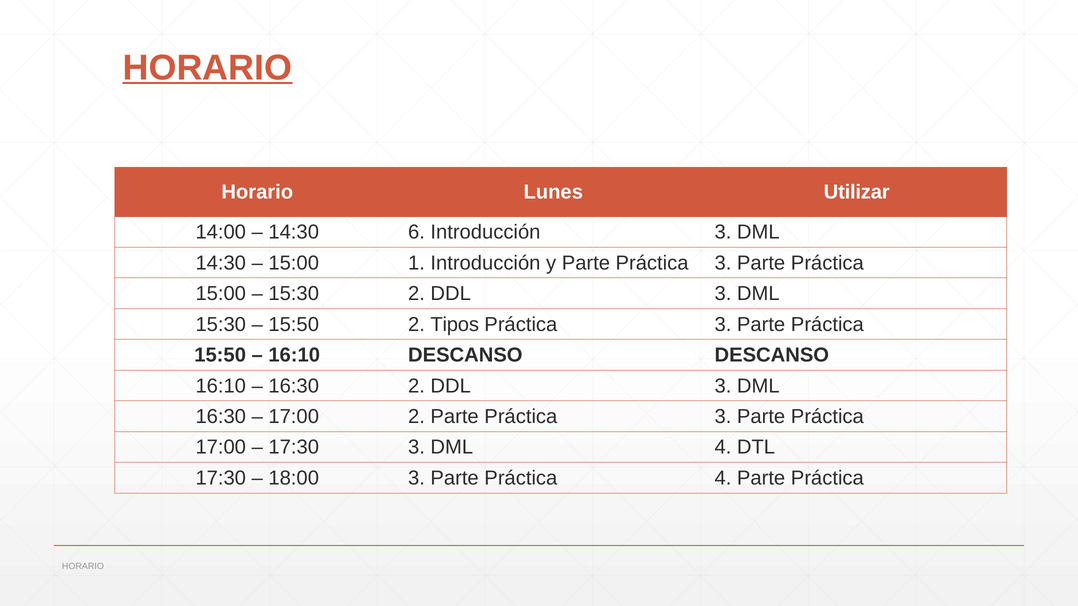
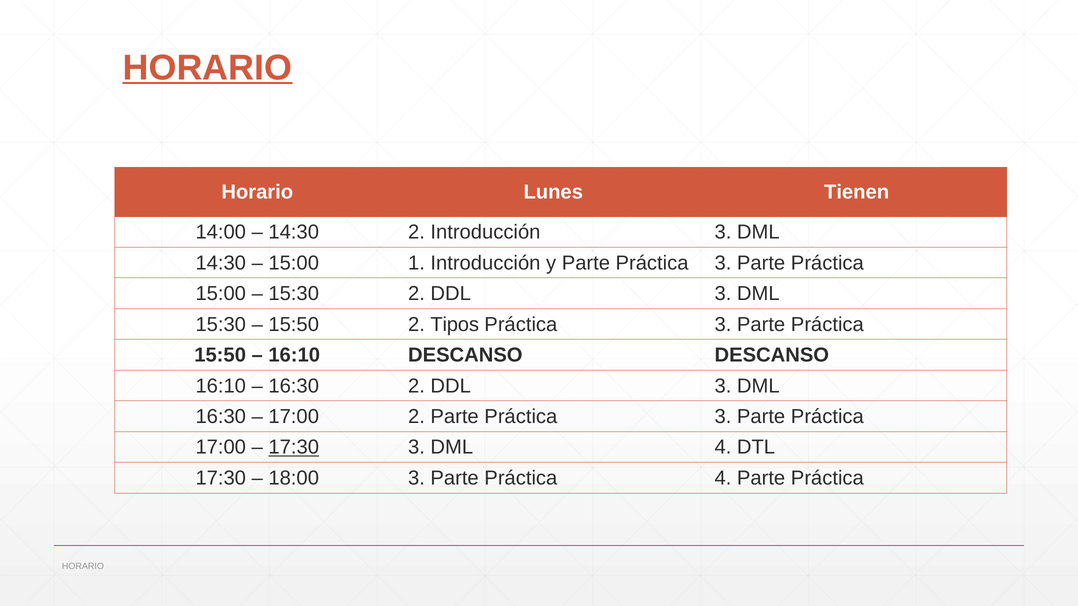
Utilizar: Utilizar -> Tienen
14:30 6: 6 -> 2
17:30 at (294, 448) underline: none -> present
